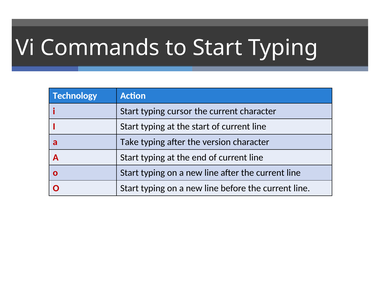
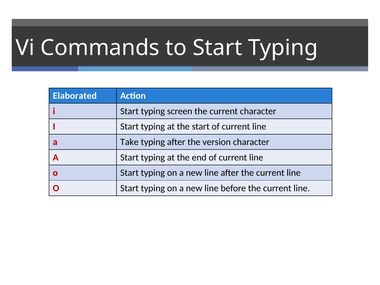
Technology: Technology -> Elaborated
cursor: cursor -> screen
